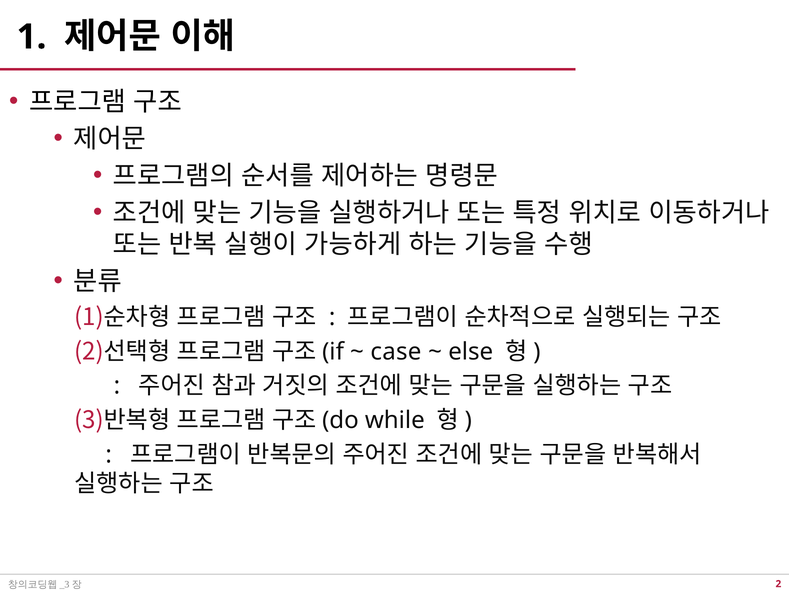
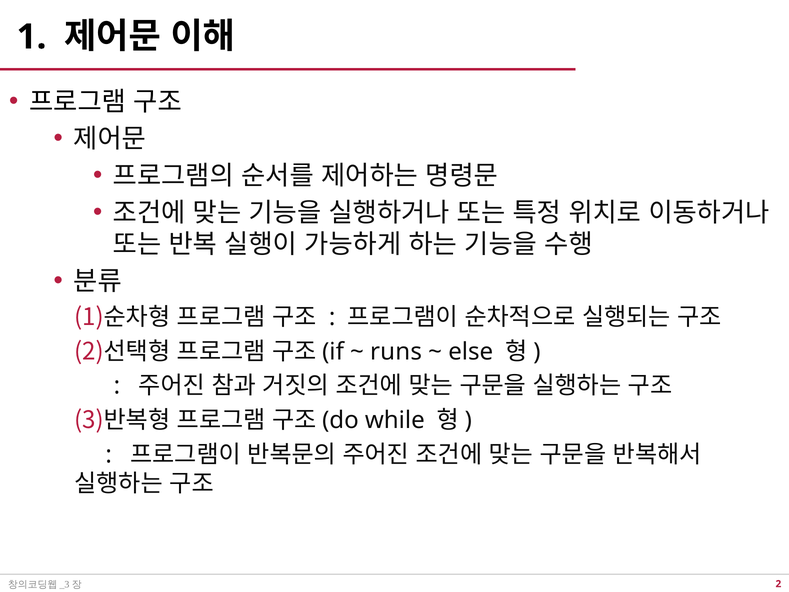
case: case -> runs
